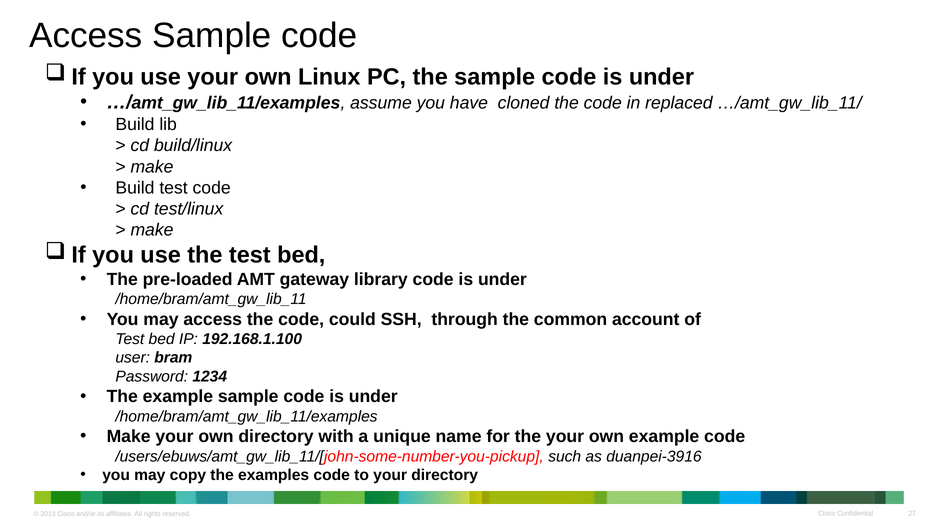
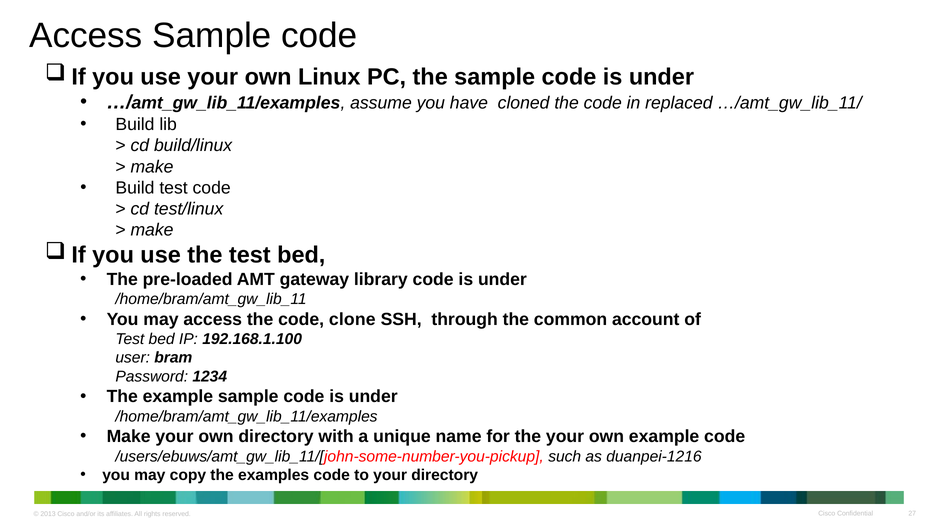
could: could -> clone
duanpei-3916: duanpei-3916 -> duanpei-1216
